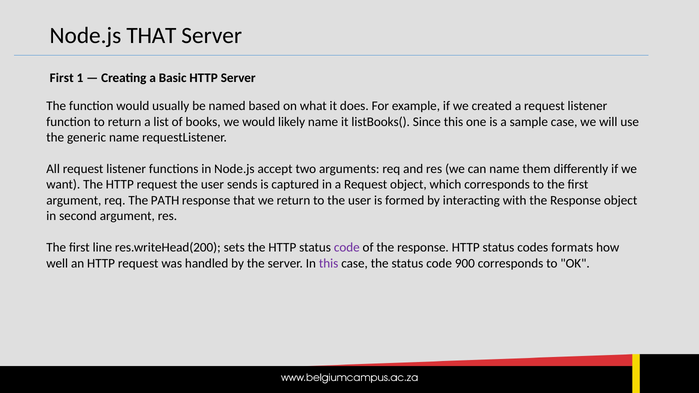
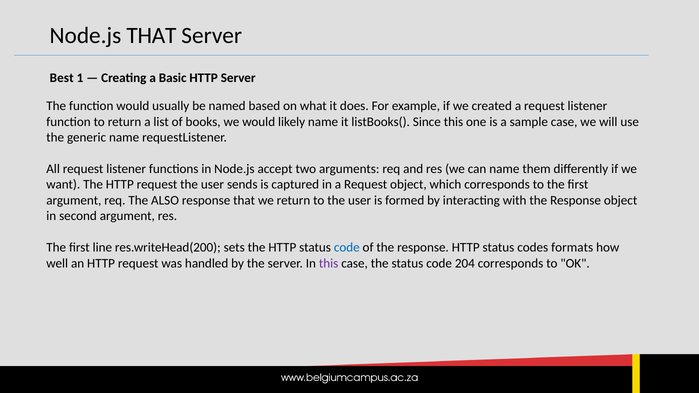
First at (62, 78): First -> Best
PATH: PATH -> ALSO
code at (347, 248) colour: purple -> blue
900: 900 -> 204
